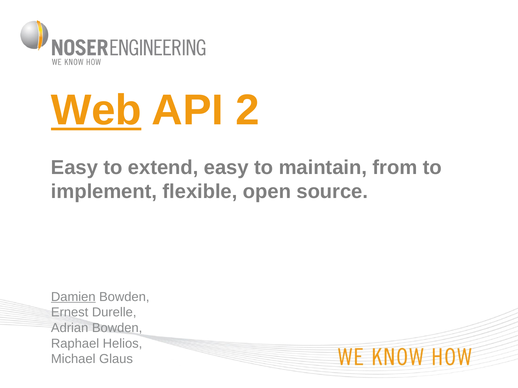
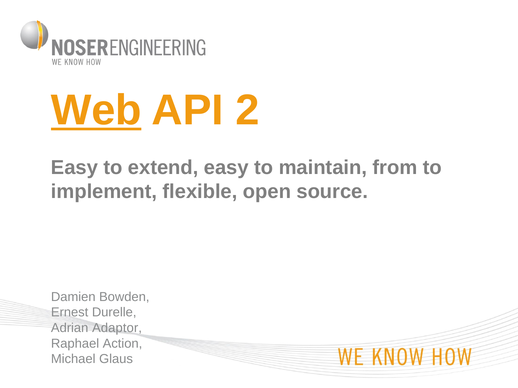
Damien underline: present -> none
Adrian Bowden: Bowden -> Adaptor
Helios: Helios -> Action
